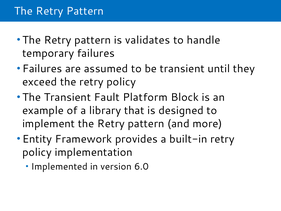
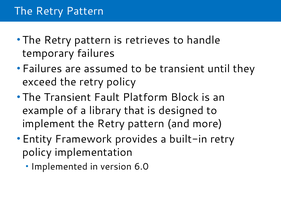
validates: validates -> retrieves
